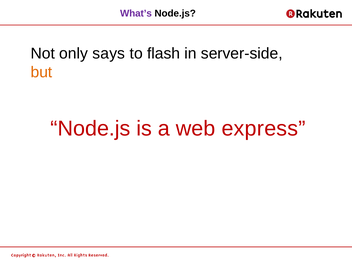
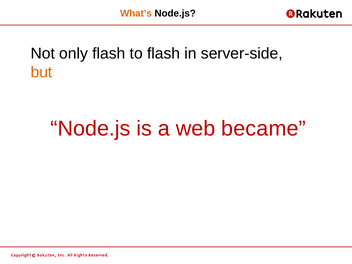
What’s colour: purple -> orange
only says: says -> flash
express: express -> became
